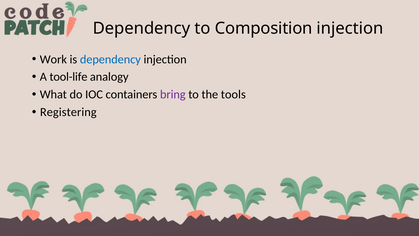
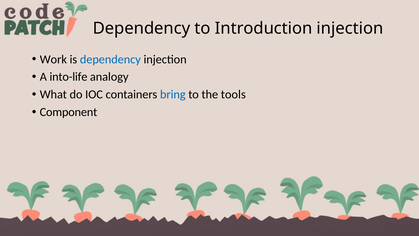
Composition: Composition -> Introduction
tool-life: tool-life -> into-life
bring colour: purple -> blue
Registering: Registering -> Component
